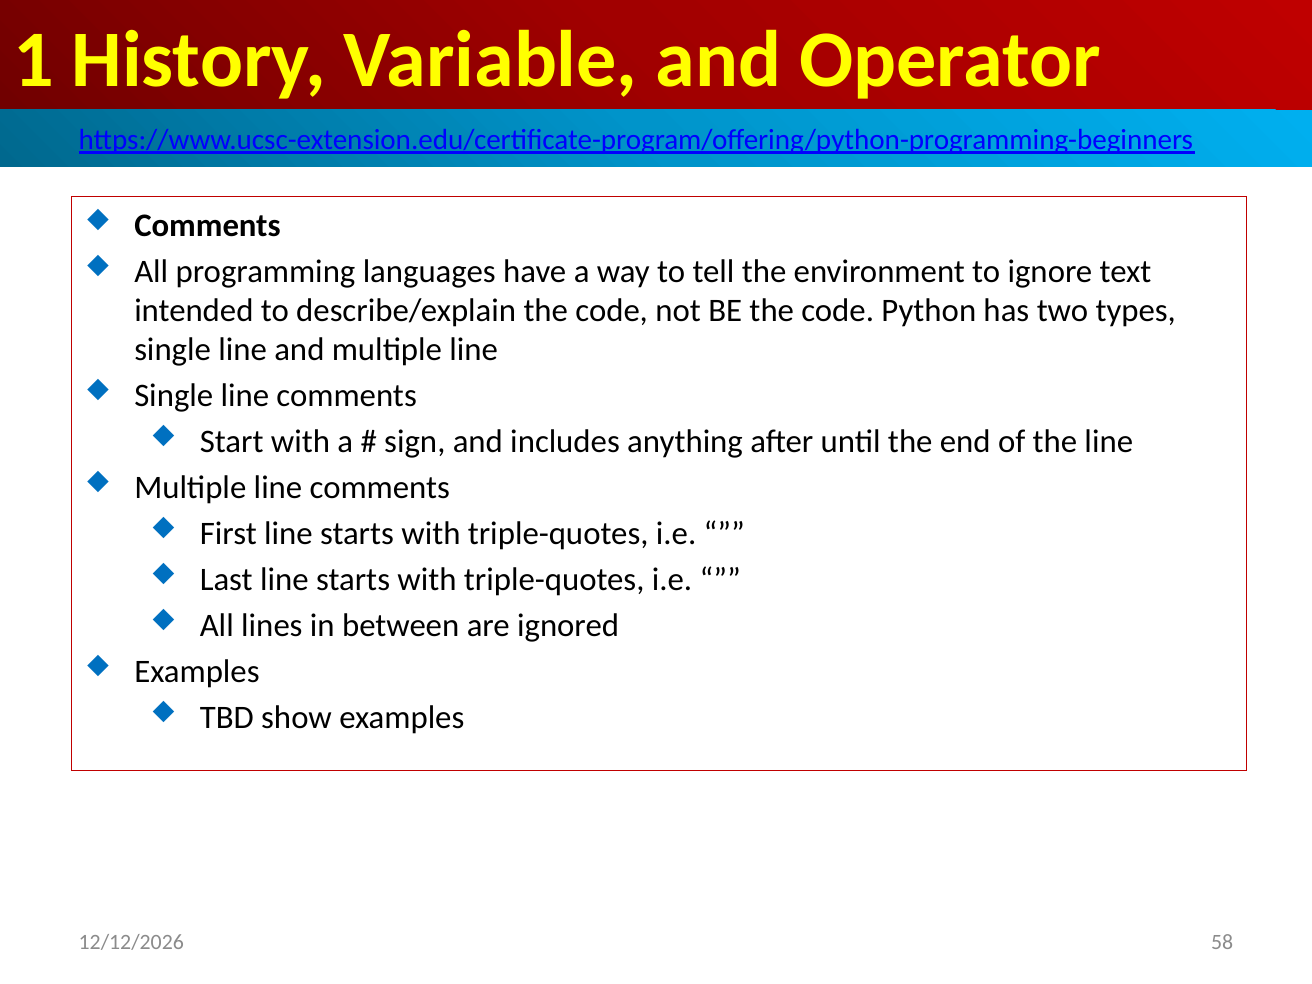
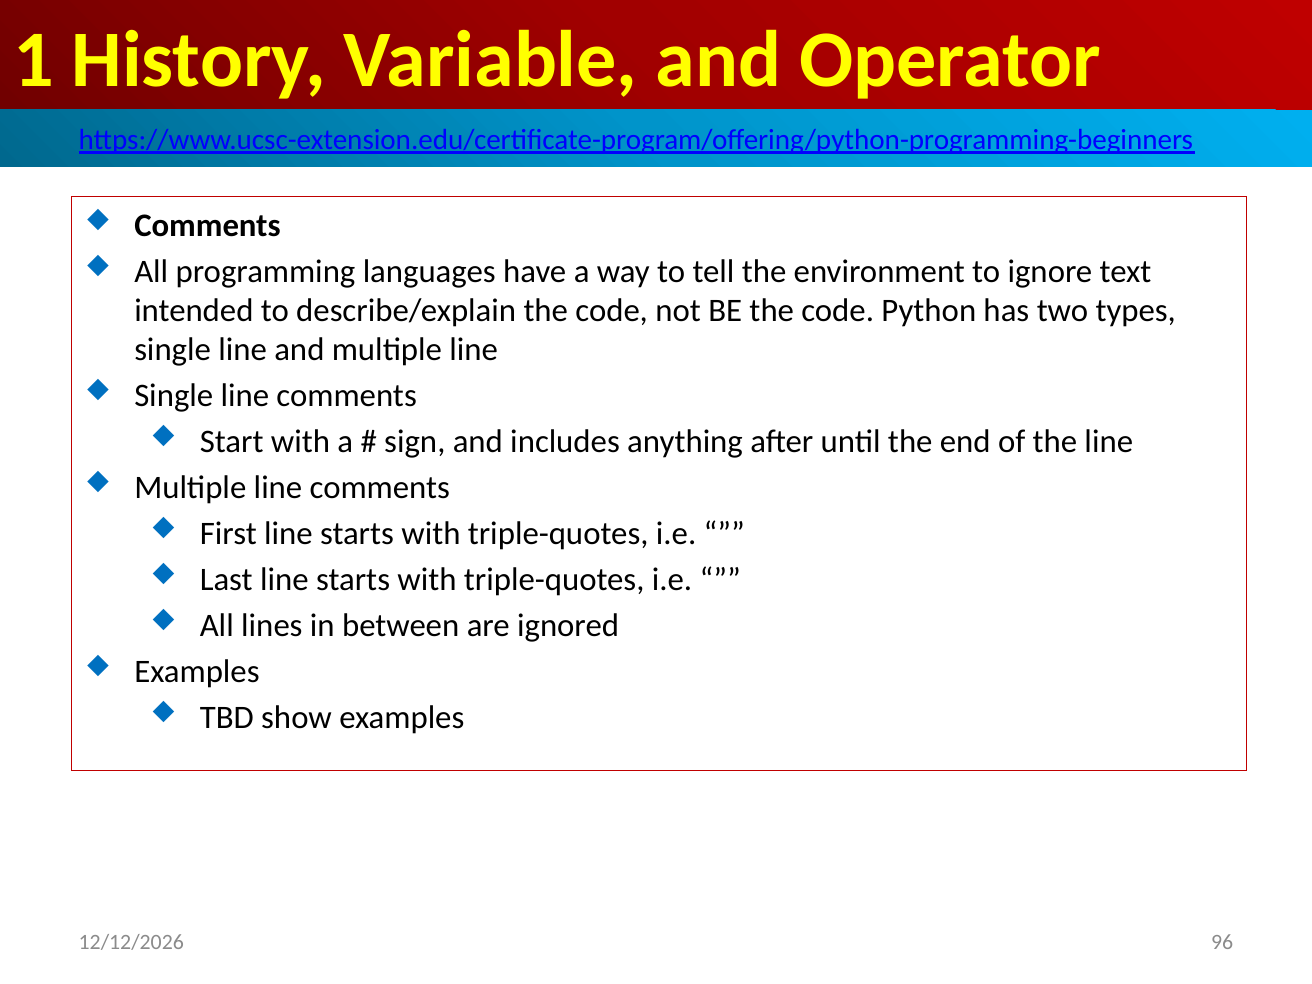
58: 58 -> 96
